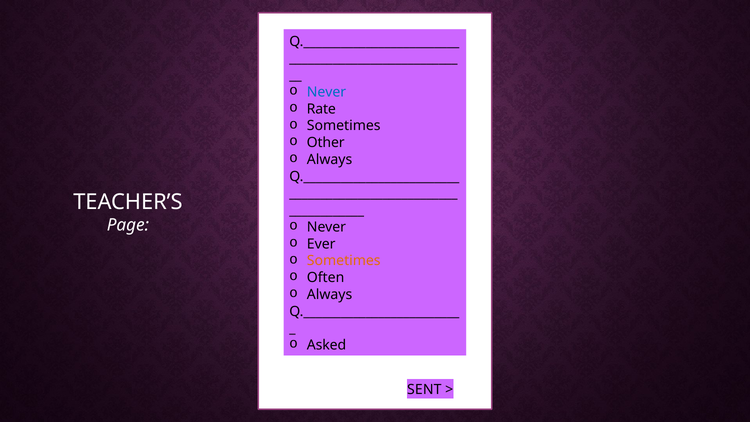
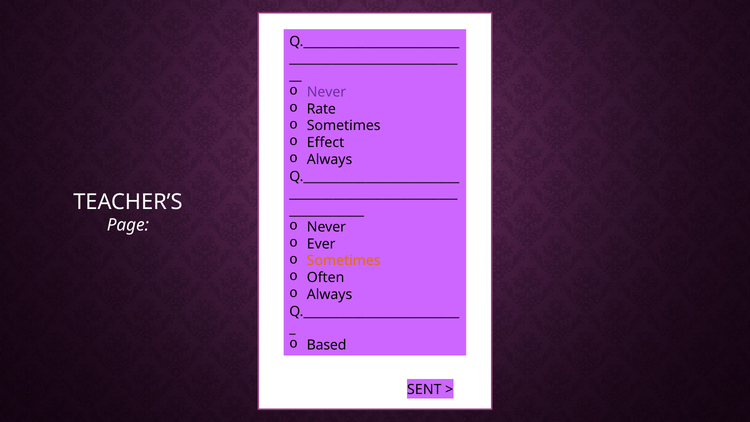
Never at (326, 92) colour: blue -> purple
Other: Other -> Effect
Asked: Asked -> Based
